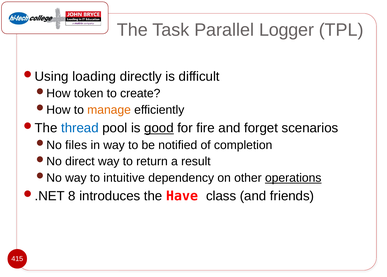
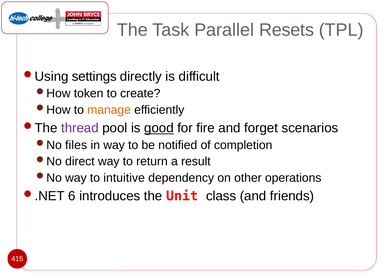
Logger: Logger -> Resets
loading: loading -> settings
thread colour: blue -> purple
operations underline: present -> none
8: 8 -> 6
Have: Have -> Unit
